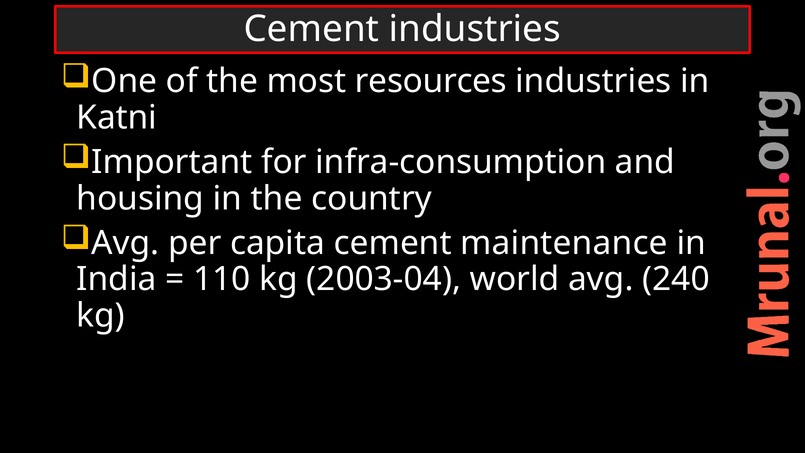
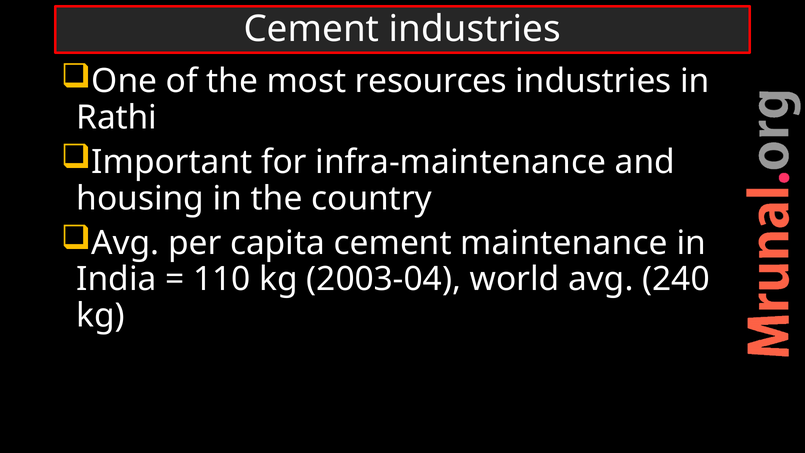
Katni: Katni -> Rathi
infra-consumption: infra-consumption -> infra-maintenance
